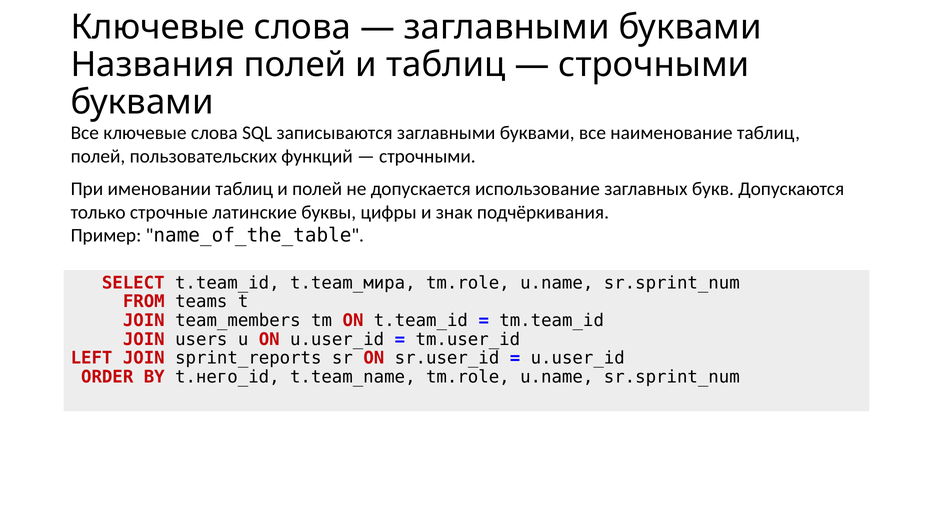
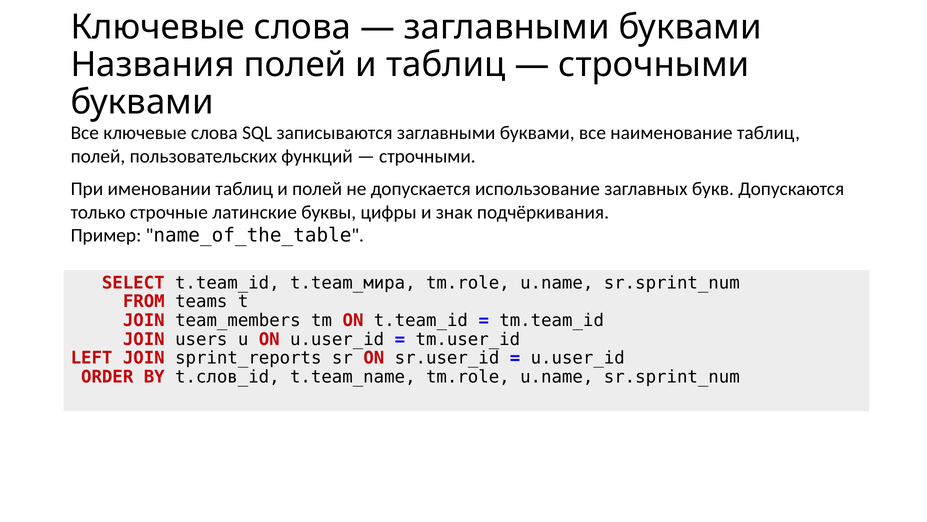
t.него_id: t.него_id -> t.слов_id
